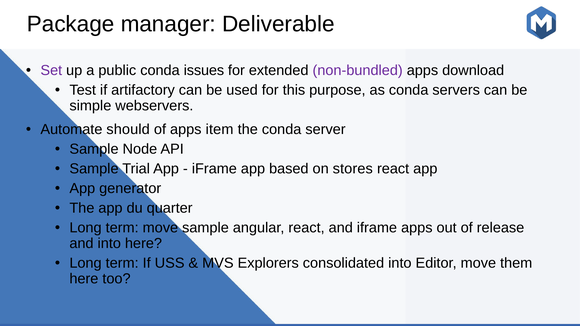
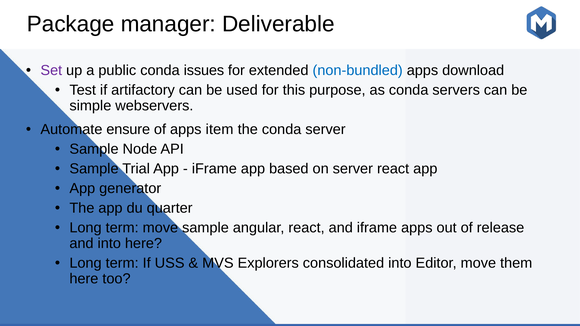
non-bundled colour: purple -> blue
should: should -> ensure
on stores: stores -> server
